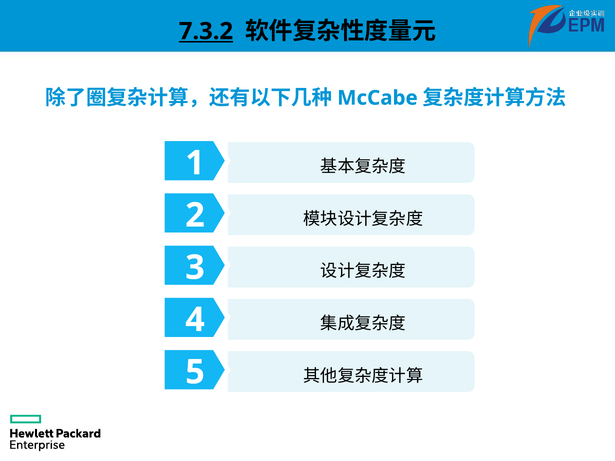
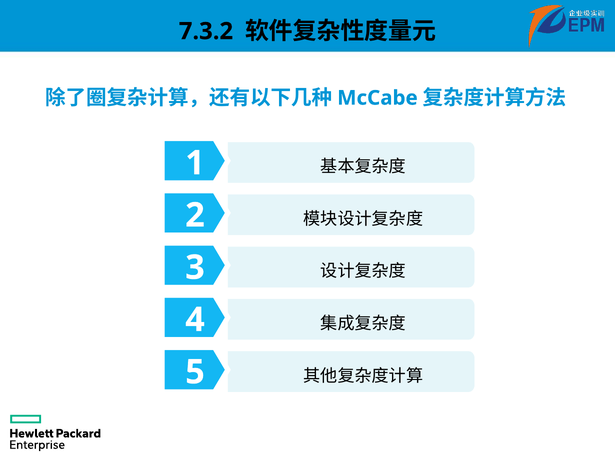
7.3.2 underline: present -> none
